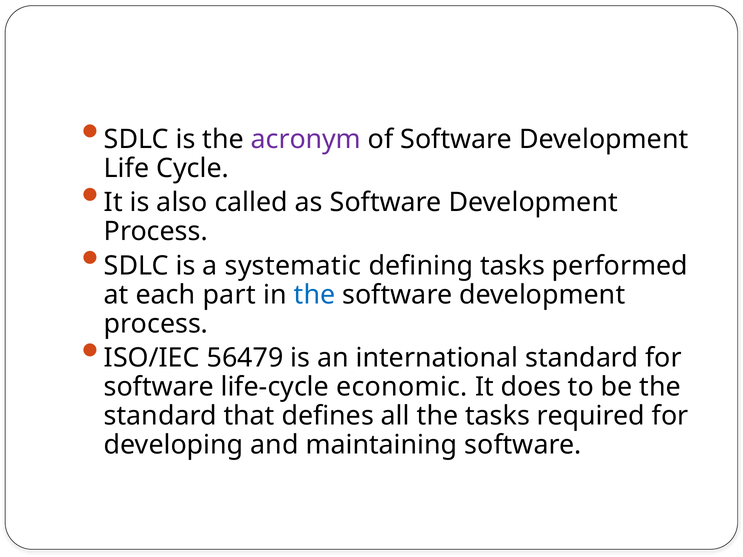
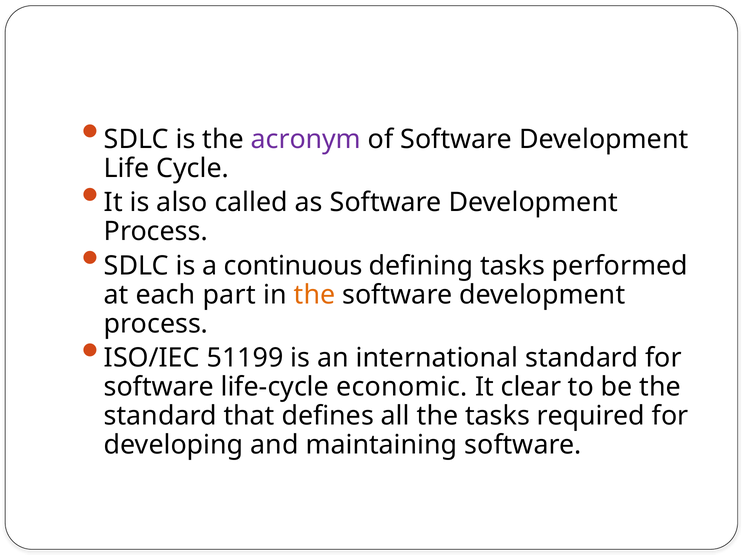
systematic: systematic -> continuous
the at (315, 295) colour: blue -> orange
56479: 56479 -> 51199
does: does -> clear
